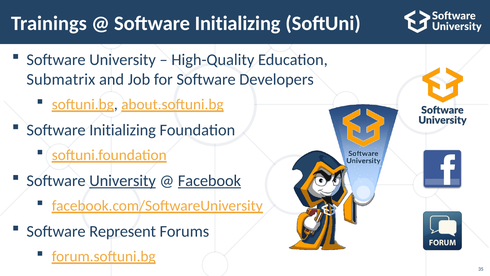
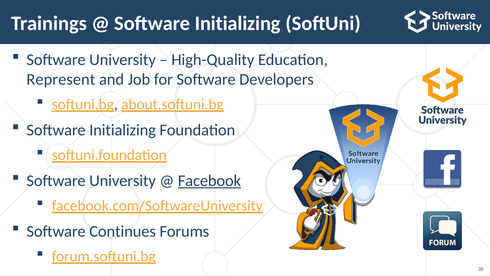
Submatrix: Submatrix -> Represent
University at (123, 181) underline: present -> none
Represent: Represent -> Continues
